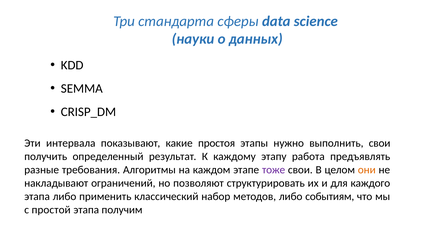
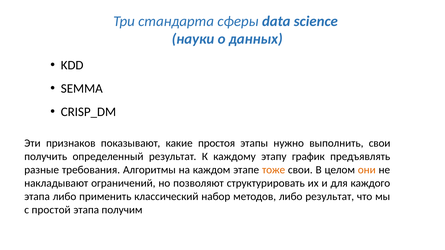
интервала: интервала -> признаков
работа: работа -> график
тоже colour: purple -> orange
либо событиям: событиям -> результат
